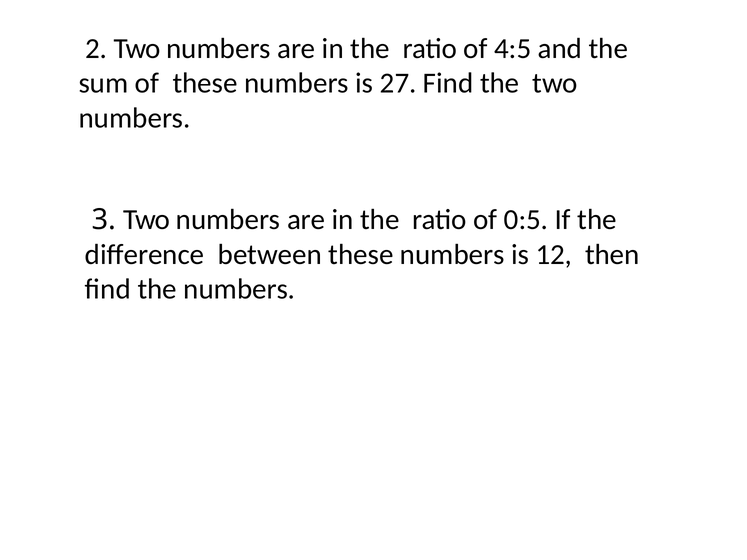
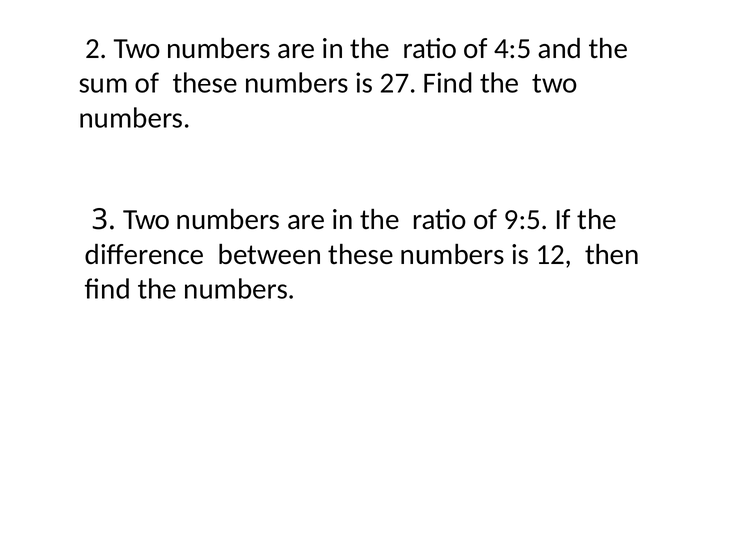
0:5: 0:5 -> 9:5
